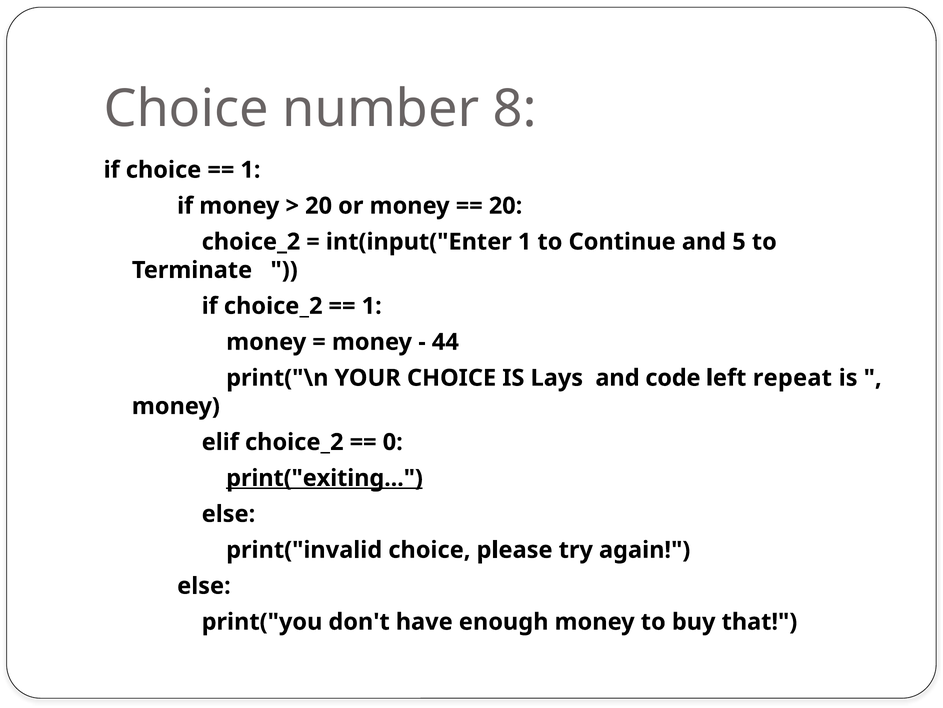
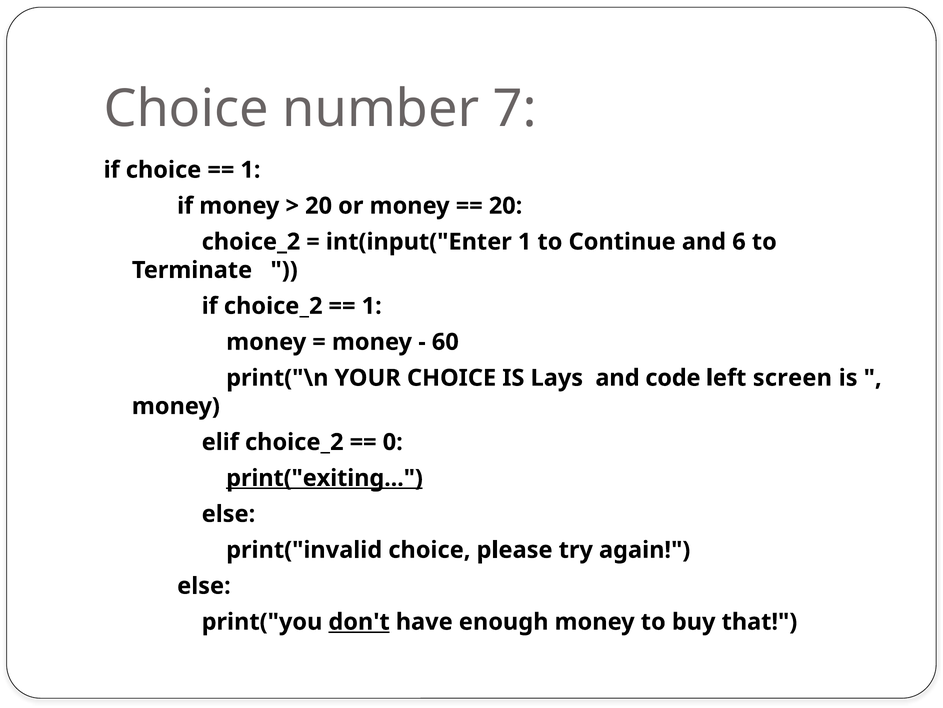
8: 8 -> 7
5: 5 -> 6
44: 44 -> 60
repeat: repeat -> screen
don't underline: none -> present
